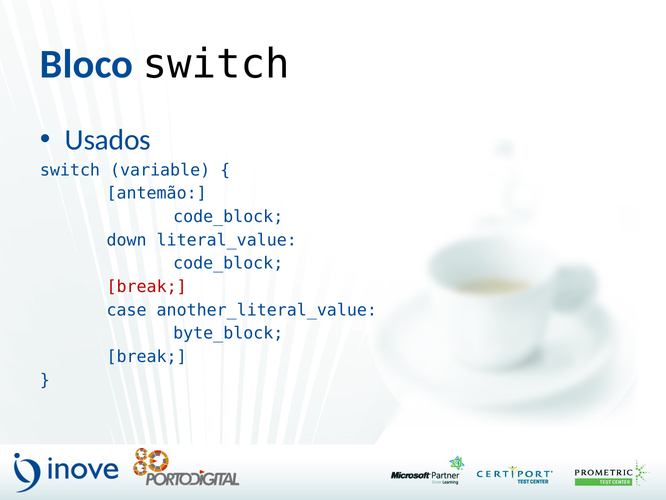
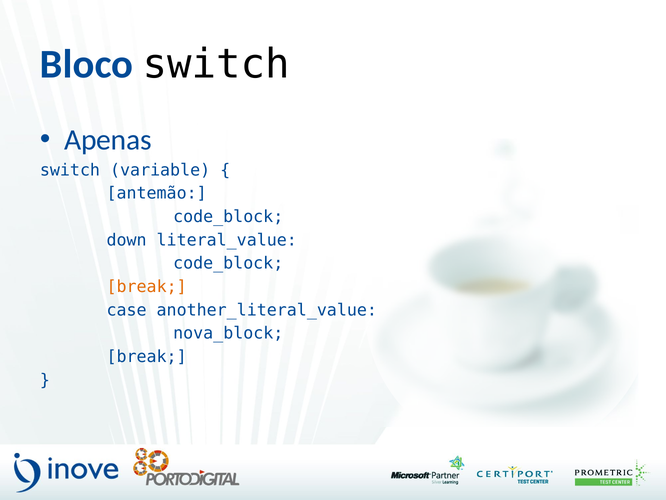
Usados: Usados -> Apenas
break at (147, 286) colour: red -> orange
byte_block: byte_block -> nova_block
